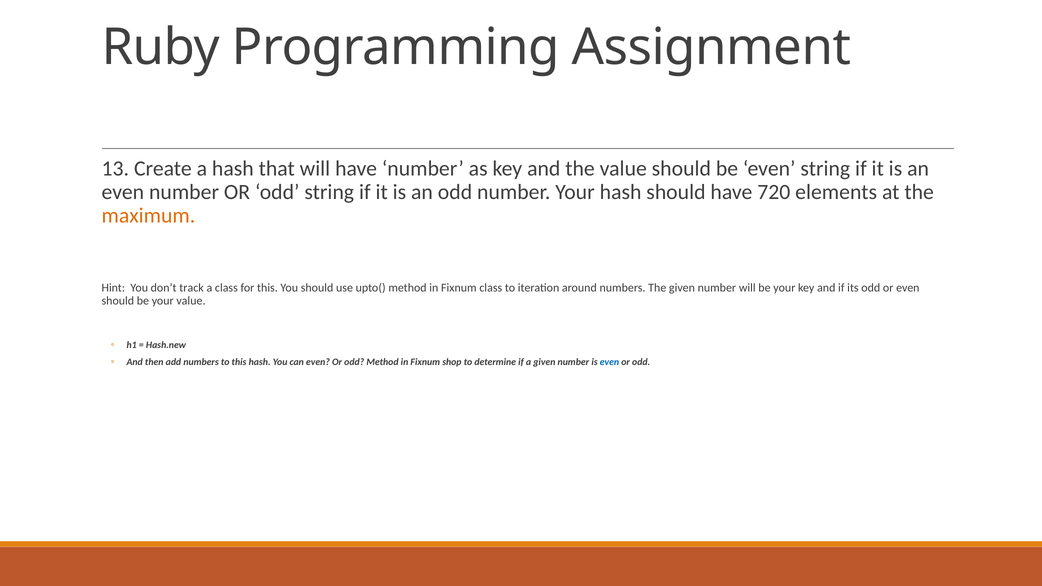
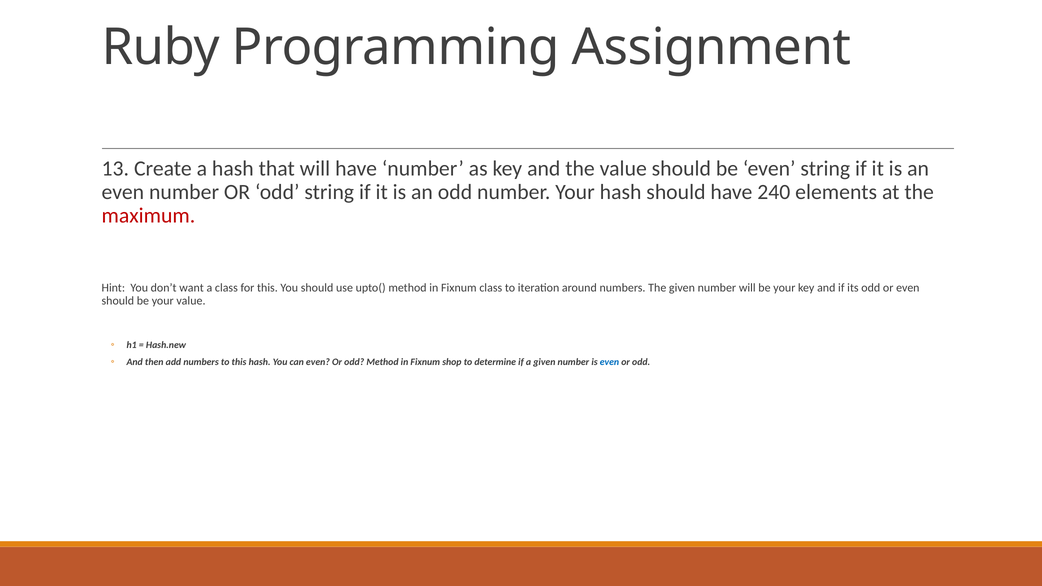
720: 720 -> 240
maximum colour: orange -> red
track: track -> want
